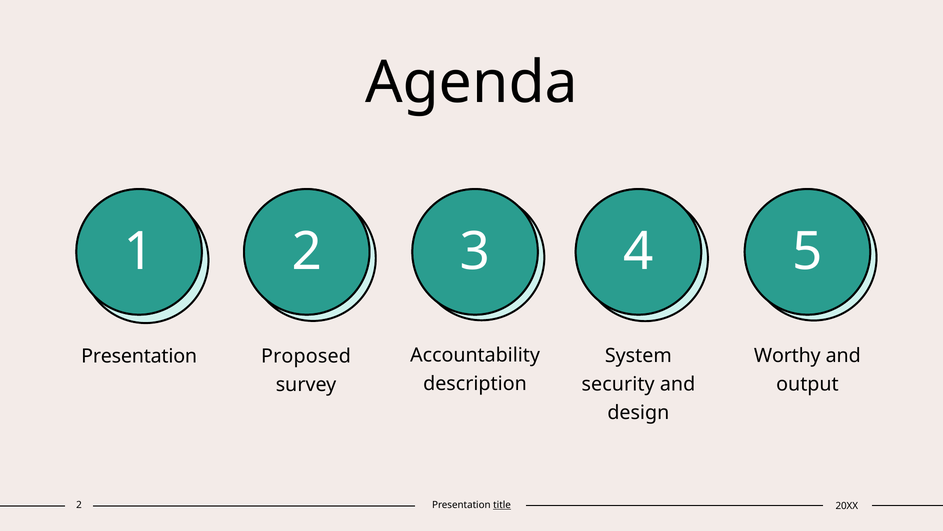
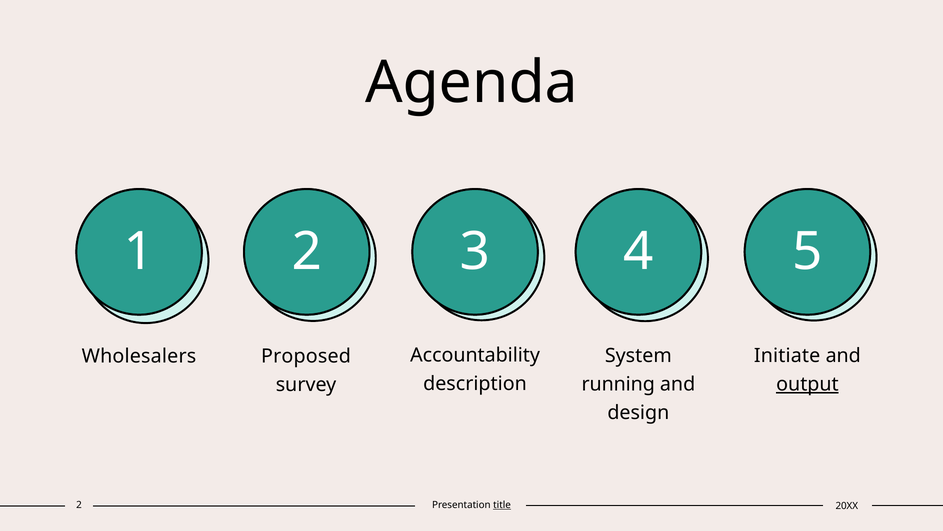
Worthy: Worthy -> Initiate
Presentation at (139, 356): Presentation -> Wholesalers
security: security -> running
output underline: none -> present
